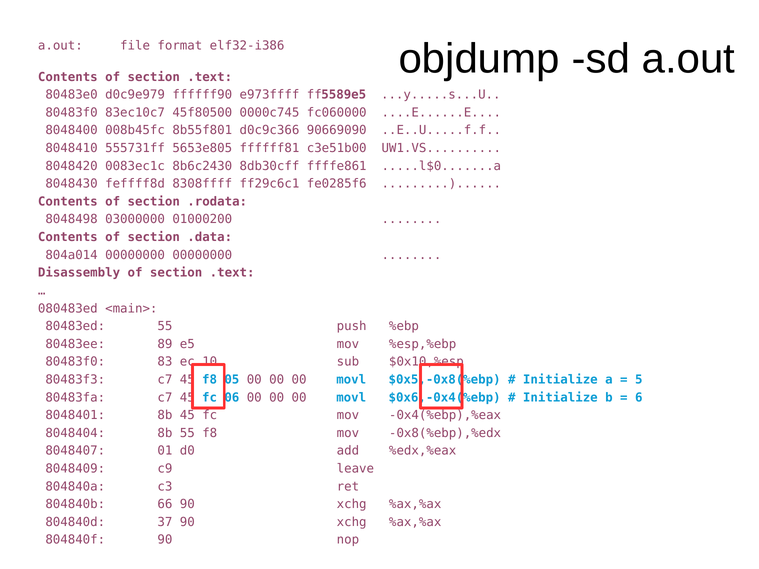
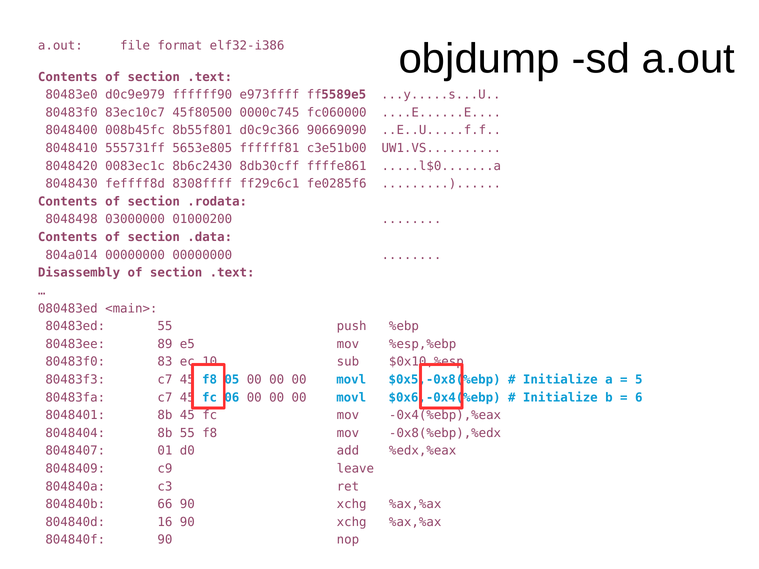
37: 37 -> 16
